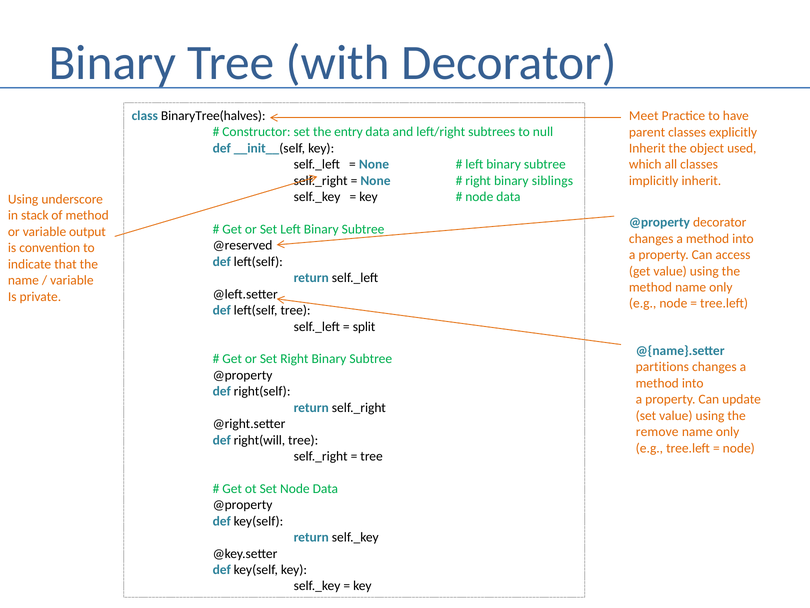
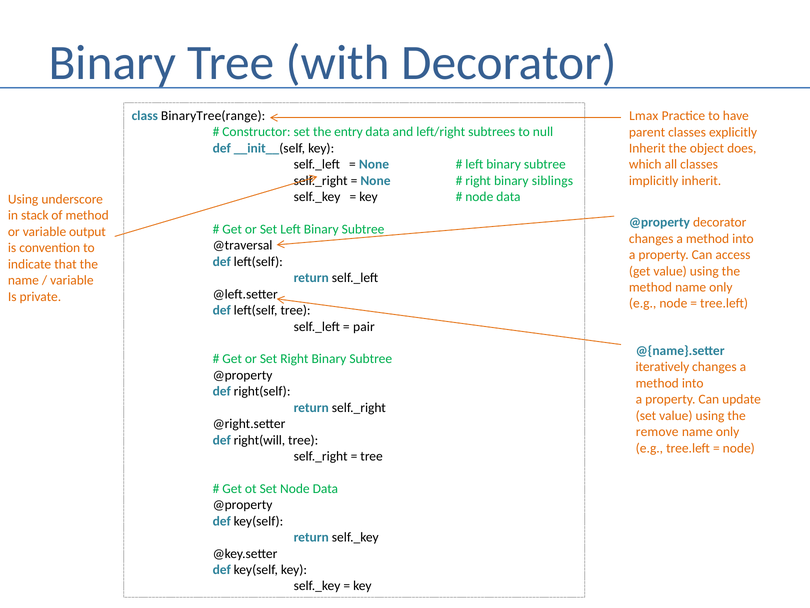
BinaryTree(halves: BinaryTree(halves -> BinaryTree(range
Meet: Meet -> Lmax
used: used -> does
@reserved: @reserved -> @traversal
split: split -> pair
partitions: partitions -> iteratively
